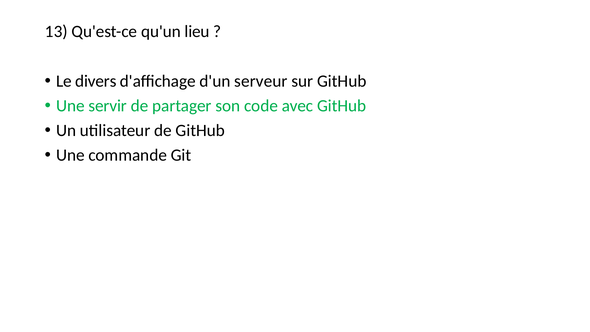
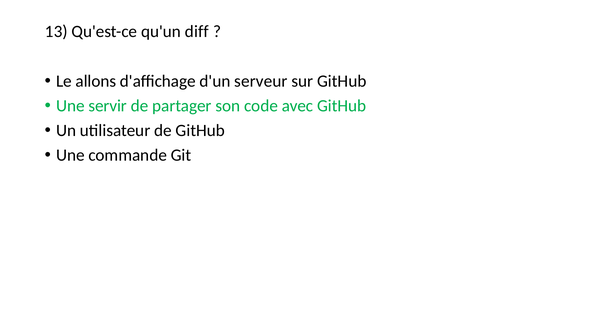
lieu: lieu -> diff
divers: divers -> allons
